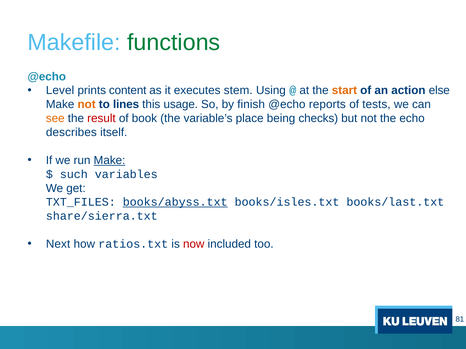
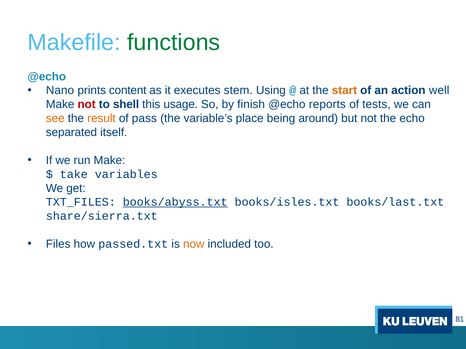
Level: Level -> Nano
else: else -> well
not at (87, 105) colour: orange -> red
lines: lines -> shell
result colour: red -> orange
book: book -> pass
checks: checks -> around
describes: describes -> separated
Make at (110, 160) underline: present -> none
such: such -> take
Next: Next -> Files
ratios.txt: ratios.txt -> passed.txt
now colour: red -> orange
